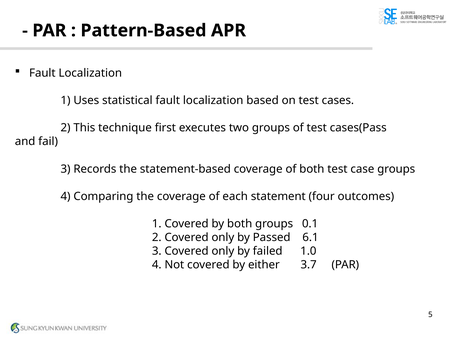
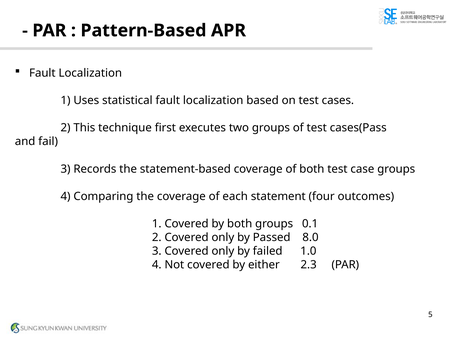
6.1: 6.1 -> 8.0
3.7: 3.7 -> 2.3
